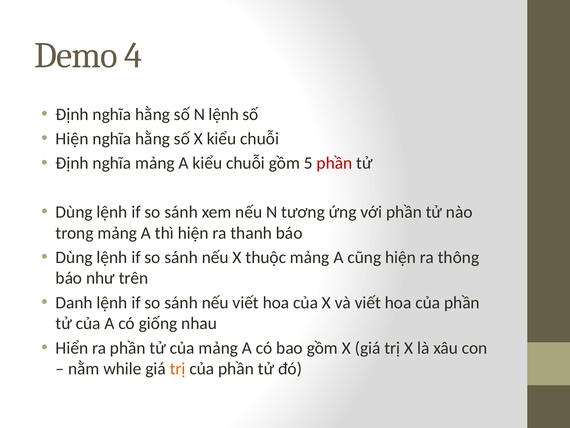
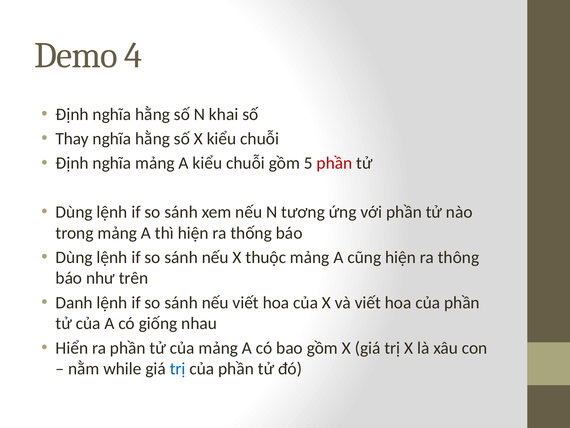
N lệnh: lệnh -> khai
Hiện at (72, 139): Hiện -> Thay
thanh: thanh -> thống
trị at (178, 368) colour: orange -> blue
